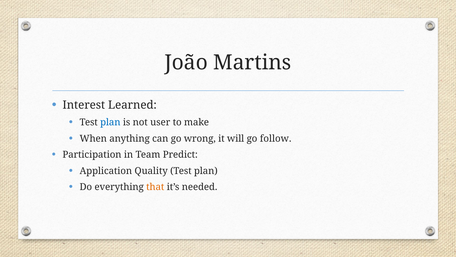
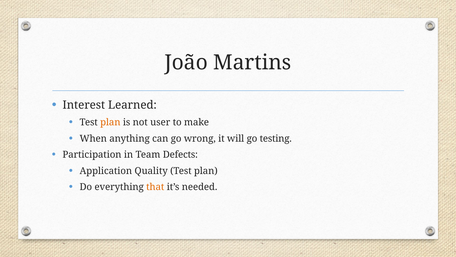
plan at (110, 122) colour: blue -> orange
follow: follow -> testing
Predict: Predict -> Defects
